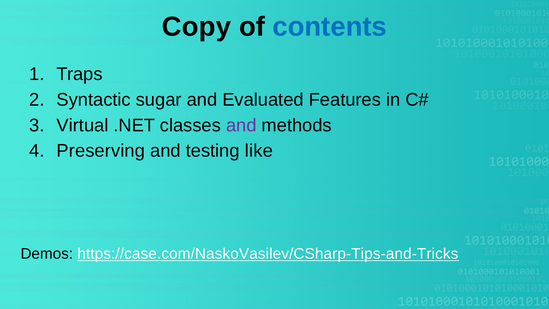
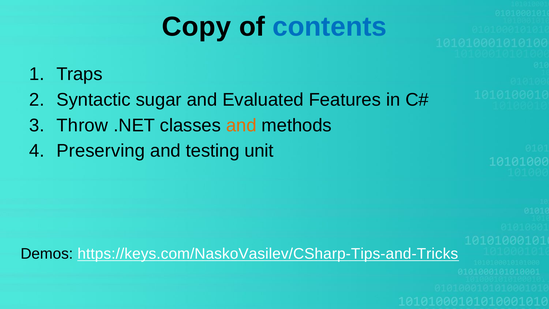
Virtual: Virtual -> Throw
and at (241, 125) colour: purple -> orange
like: like -> unit
https://case.com/NaskoVasilev/CSharp-Tips-and-Tricks: https://case.com/NaskoVasilev/CSharp-Tips-and-Tricks -> https://keys.com/NaskoVasilev/CSharp-Tips-and-Tricks
